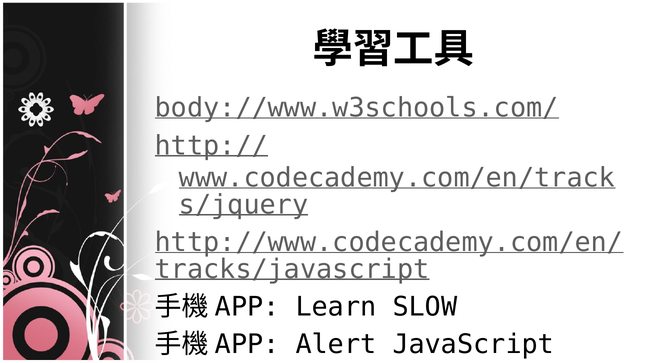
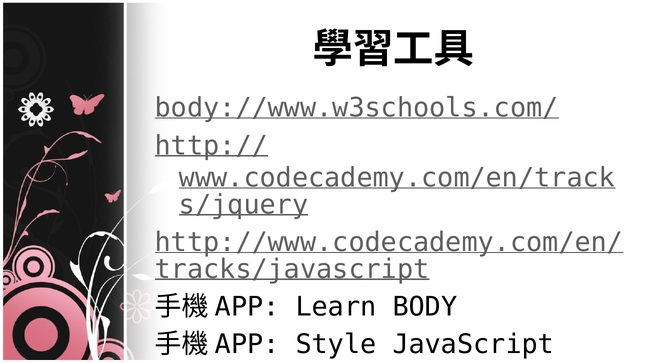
SLOW: SLOW -> BODY
Alert: Alert -> Style
